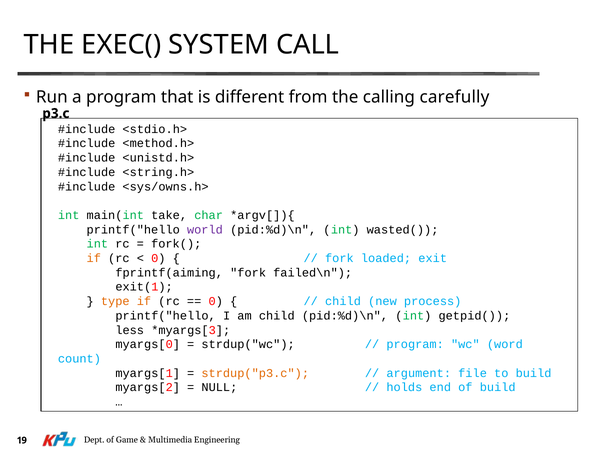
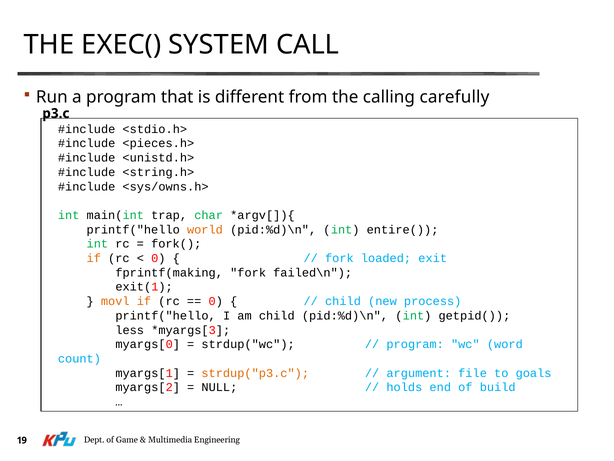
<method.h>: <method.h> -> <pieces.h>
take: take -> trap
world colour: purple -> orange
wasted(: wasted( -> entire(
fprintf(aiming: fprintf(aiming -> fprintf(making
type: type -> movl
to build: build -> goals
